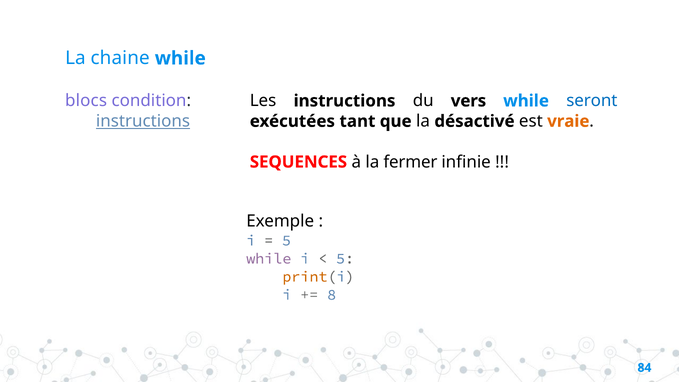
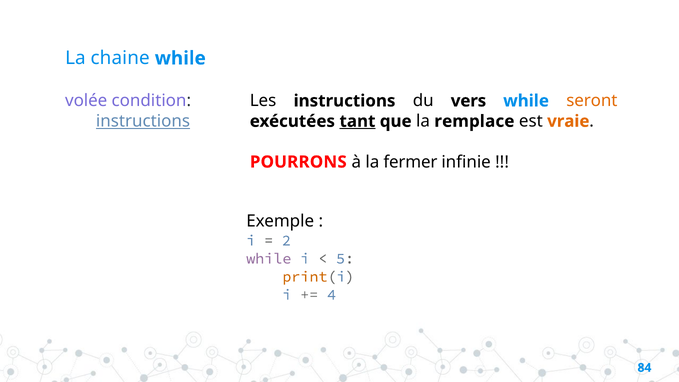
blocs: blocs -> volée
seront colour: blue -> orange
tant underline: none -> present
désactivé: désactivé -> remplace
SEQUENCES: SEQUENCES -> POURRONS
5 at (287, 240): 5 -> 2
8: 8 -> 4
